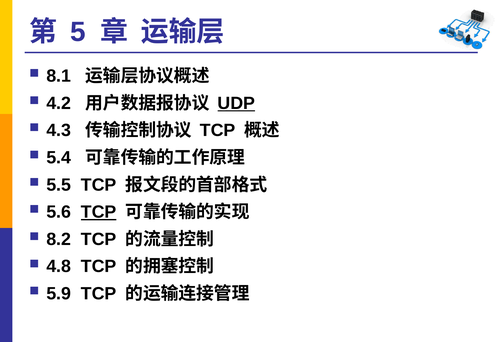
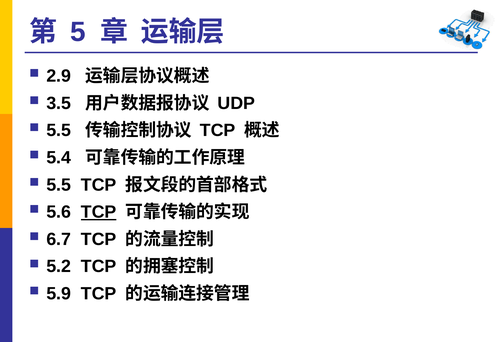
8.1: 8.1 -> 2.9
4.2: 4.2 -> 3.5
UDP underline: present -> none
4.3 at (59, 131): 4.3 -> 5.5
8.2: 8.2 -> 6.7
4.8: 4.8 -> 5.2
